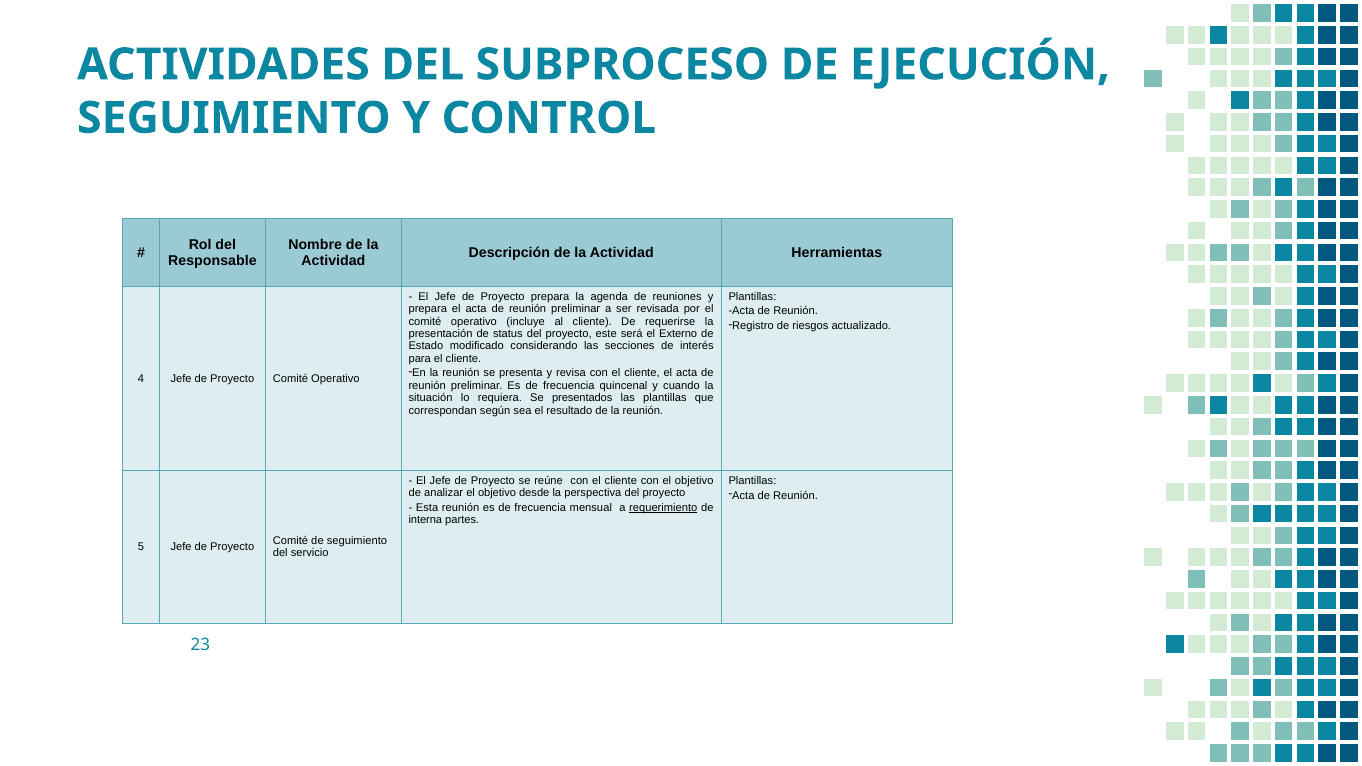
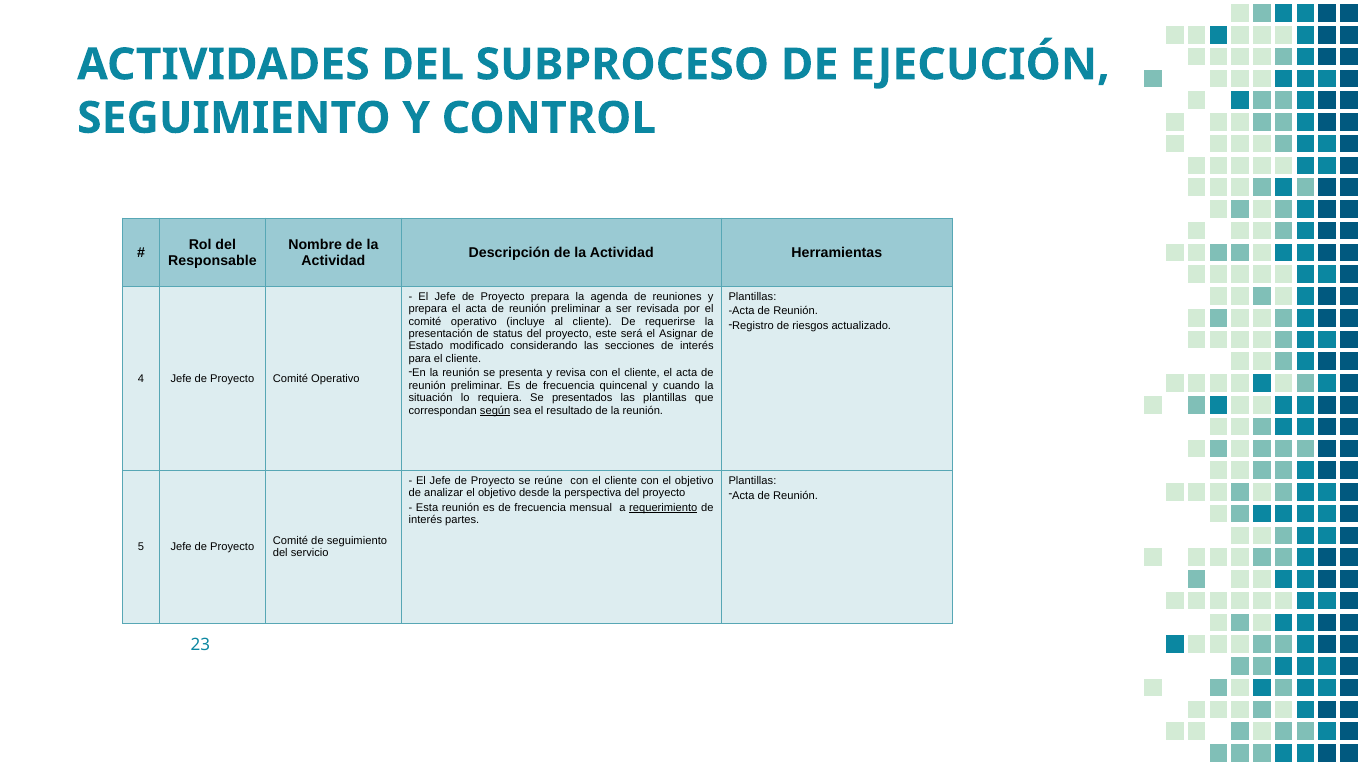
Externo: Externo -> Asignar
según underline: none -> present
interna at (425, 520): interna -> interés
